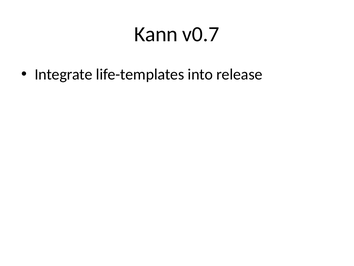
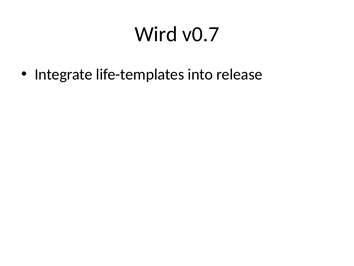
Kann: Kann -> Wird
